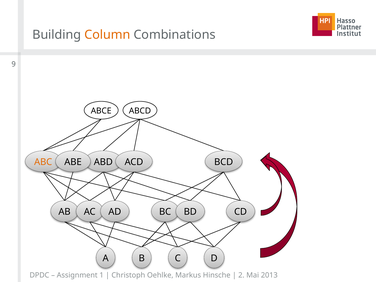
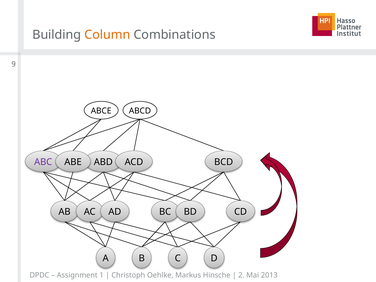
ABC colour: orange -> purple
